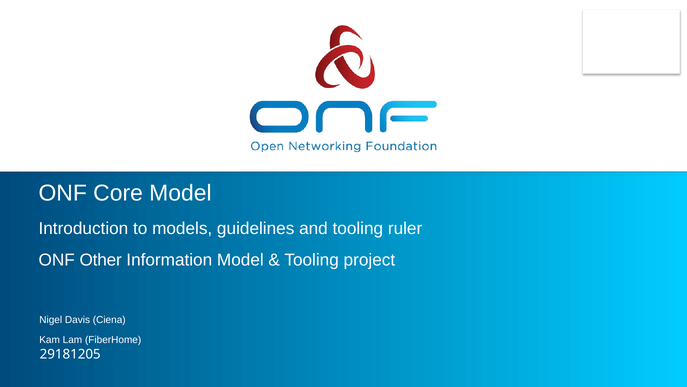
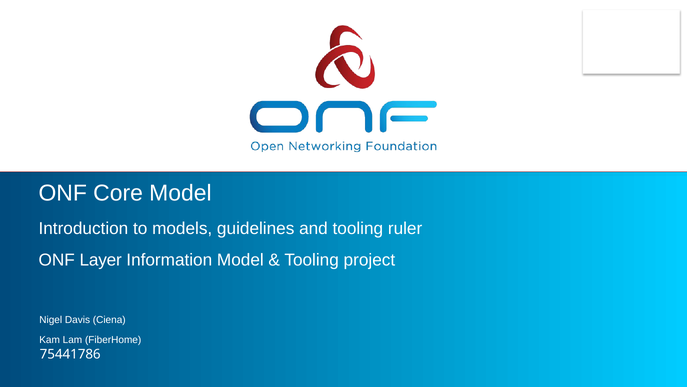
Other: Other -> Layer
29181205: 29181205 -> 75441786
